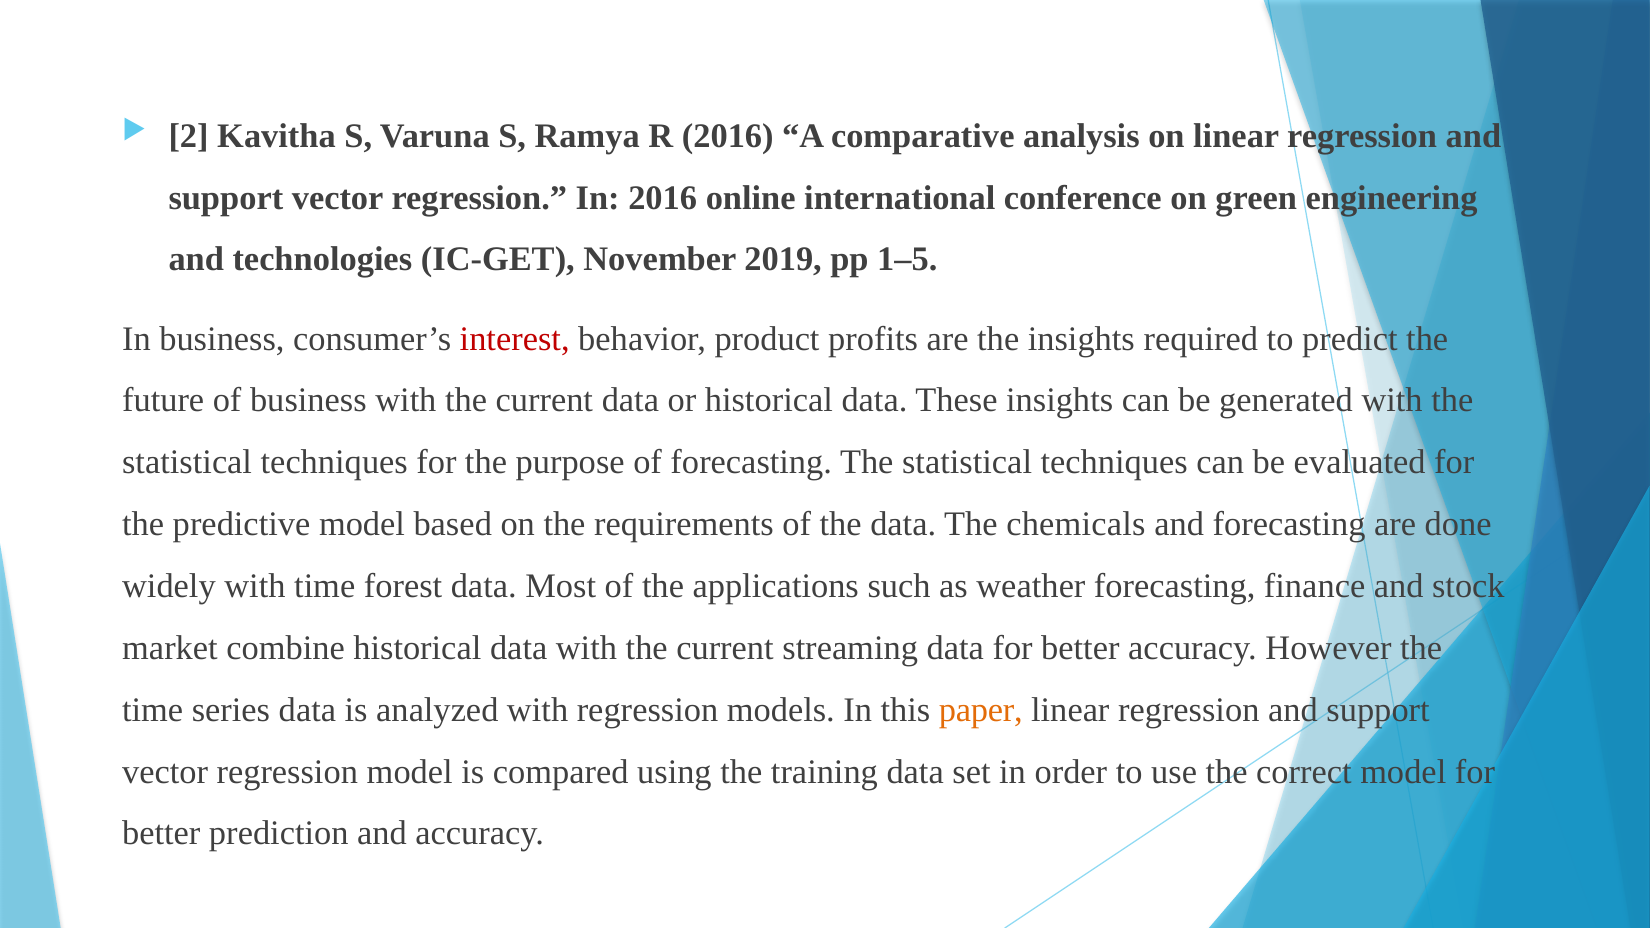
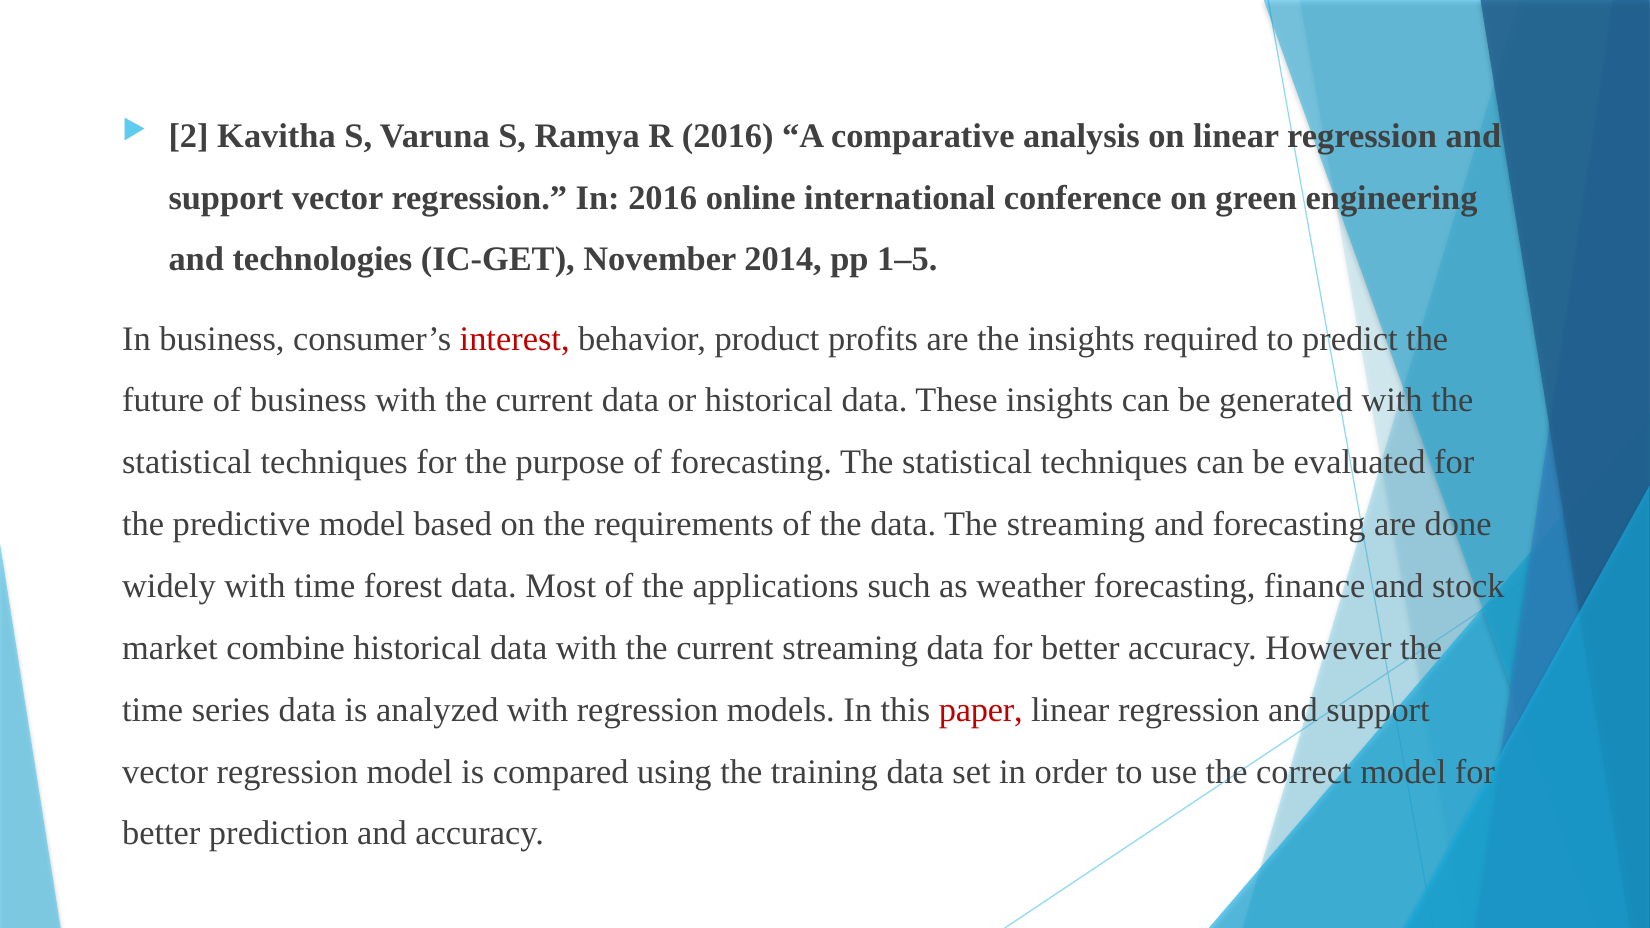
2019: 2019 -> 2014
The chemicals: chemicals -> streaming
paper colour: orange -> red
